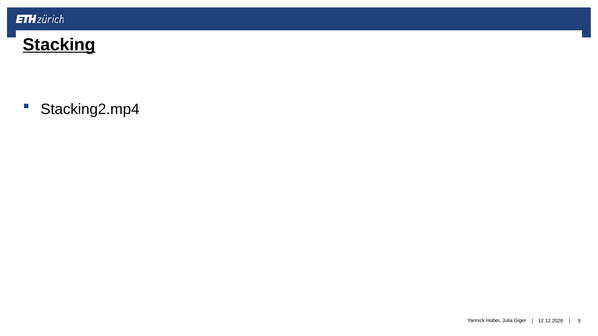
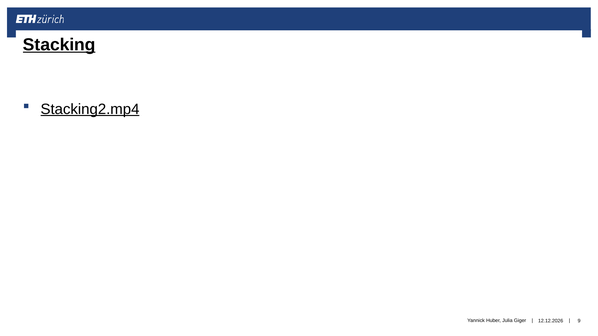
Stacking2.mp4 underline: none -> present
